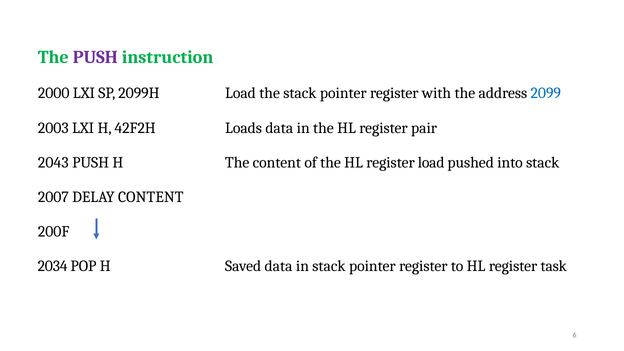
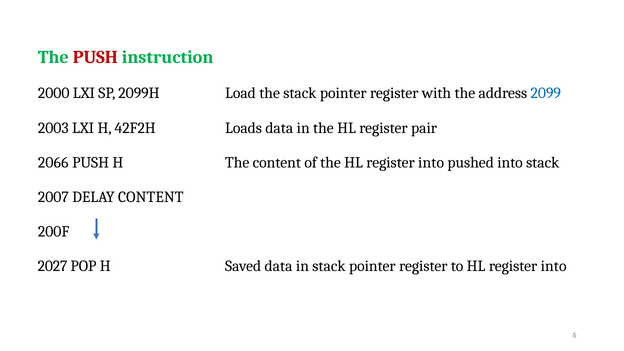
PUSH at (95, 57) colour: purple -> red
2043: 2043 -> 2066
the HL register load: load -> into
2034: 2034 -> 2027
to HL register task: task -> into
